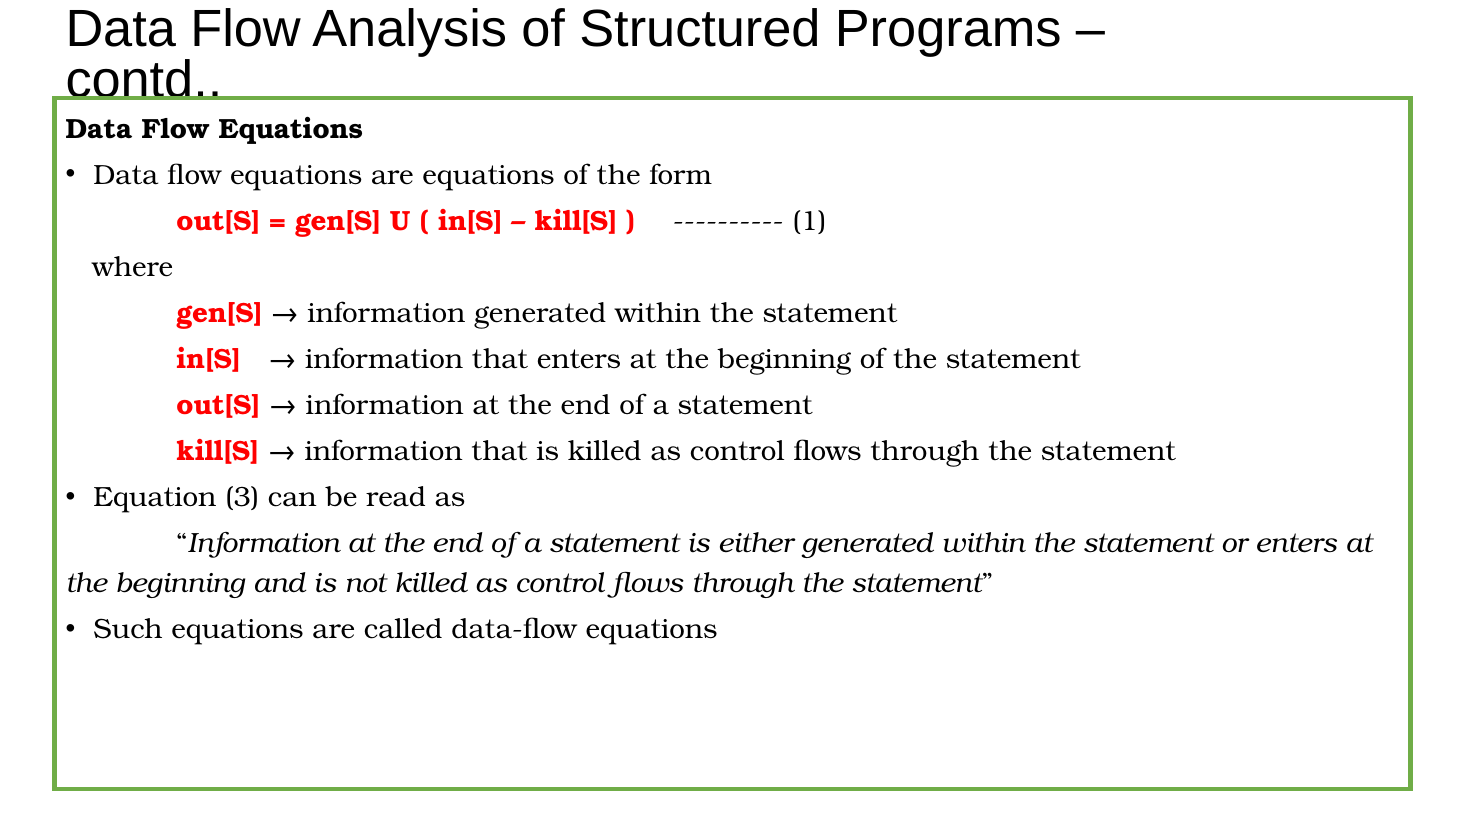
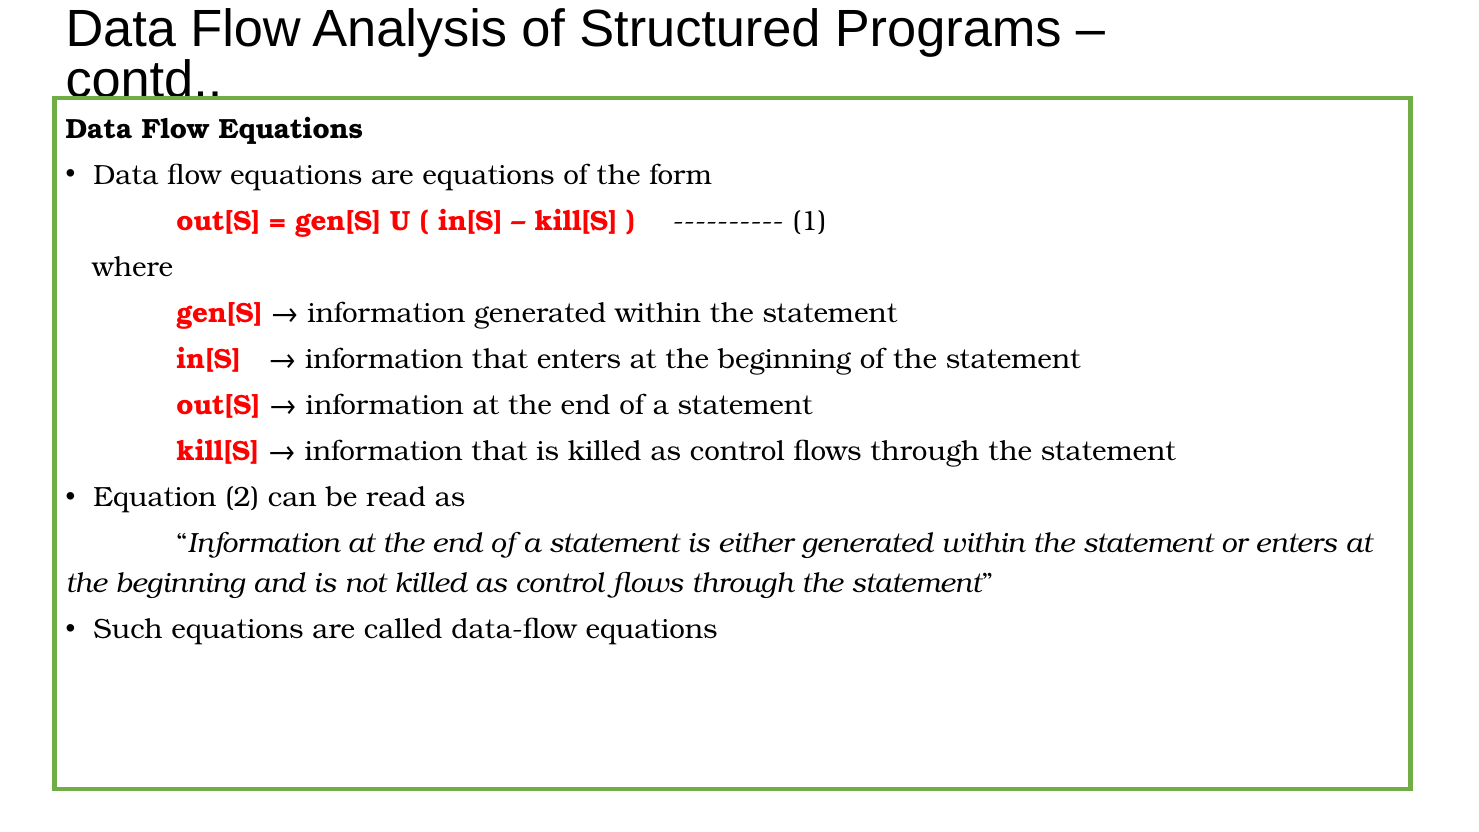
3: 3 -> 2
